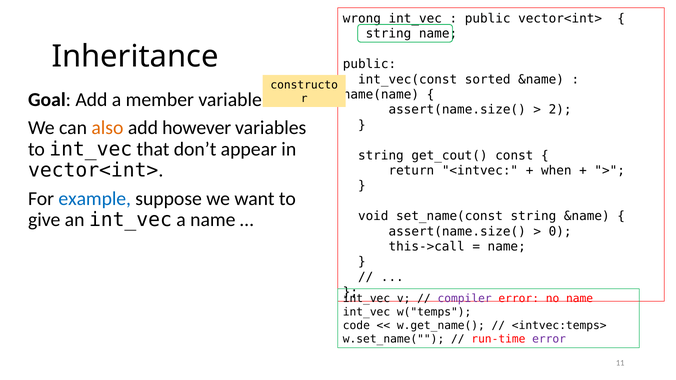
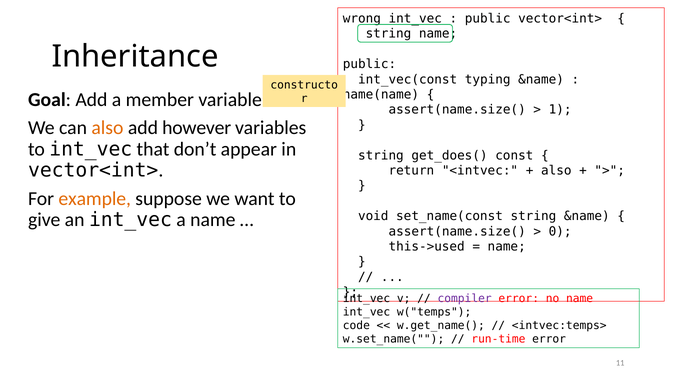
sorted: sorted -> typing
2: 2 -> 1
get_cout(: get_cout( -> get_does(
when at (556, 171): when -> also
example colour: blue -> orange
this->call: this->call -> this->used
error at (549, 339) colour: purple -> black
